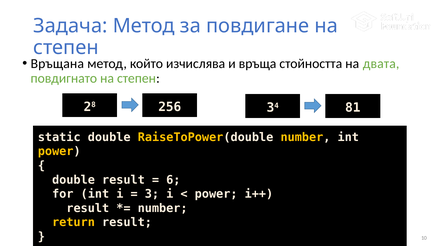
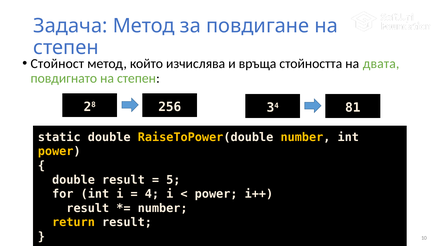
Връщана: Връщана -> Стойност
6: 6 -> 5
3: 3 -> 4
